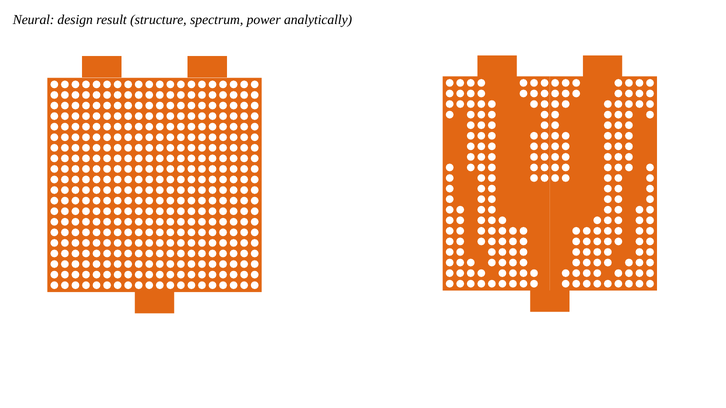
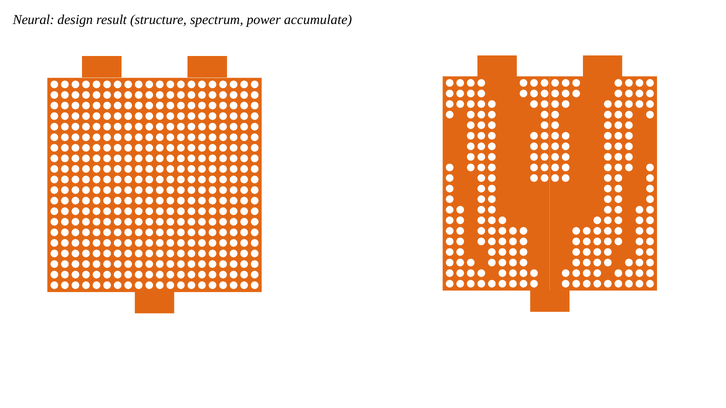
analytically: analytically -> accumulate
